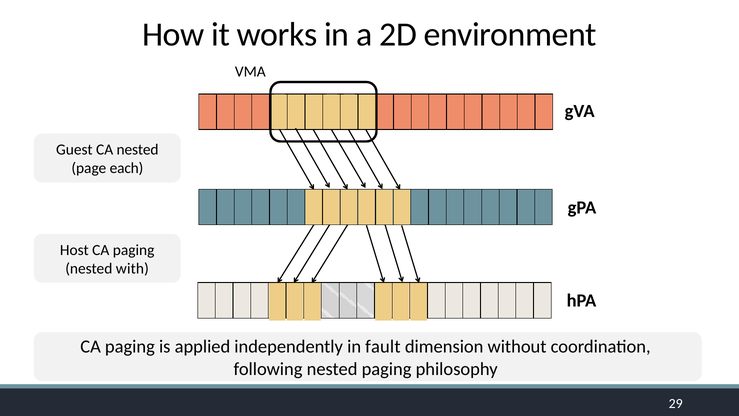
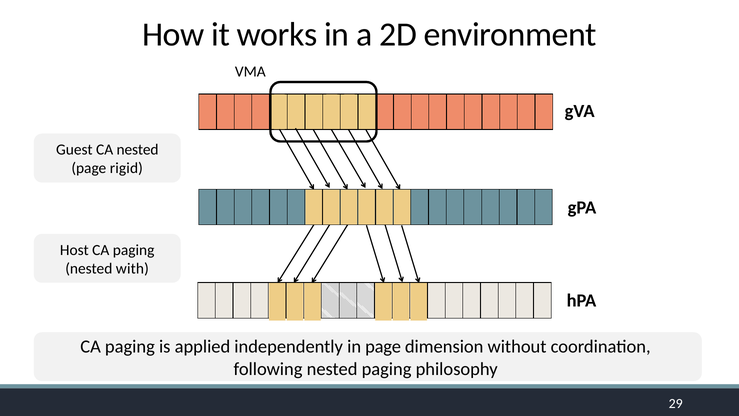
each: each -> rigid
in fault: fault -> page
